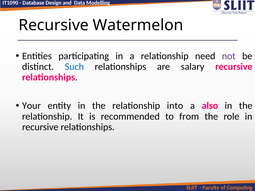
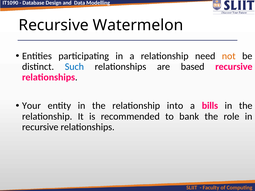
not colour: purple -> orange
salary: salary -> based
also: also -> bills
from: from -> bank
